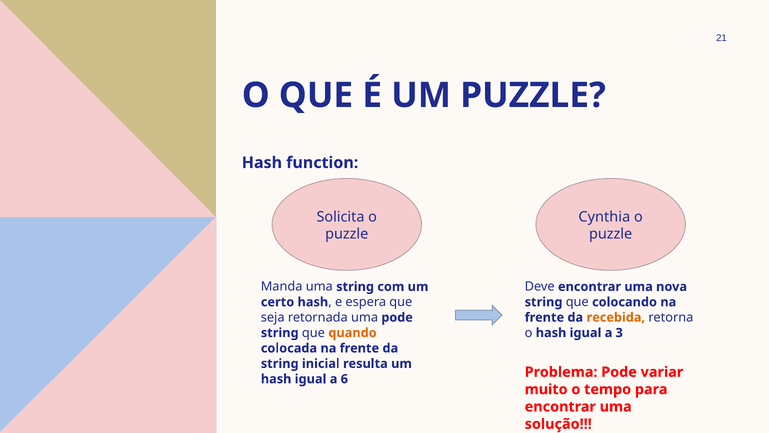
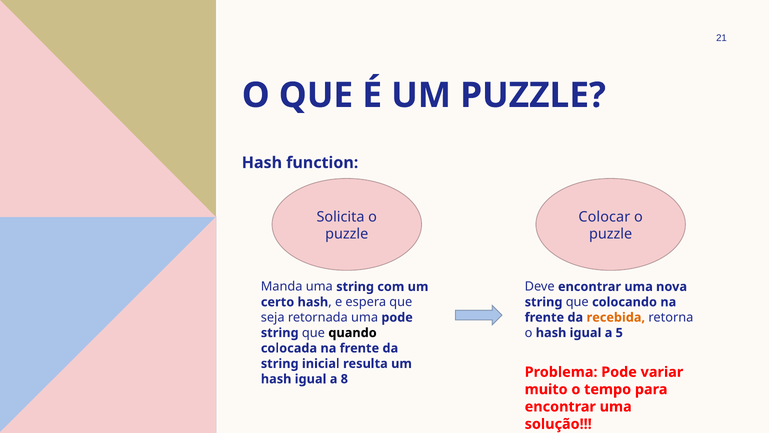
Cynthia: Cynthia -> Colocar
3: 3 -> 5
quando colour: orange -> black
6: 6 -> 8
